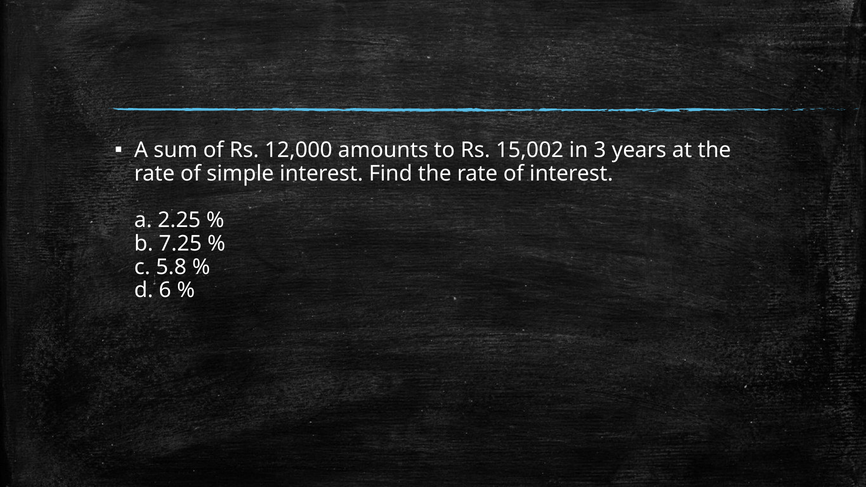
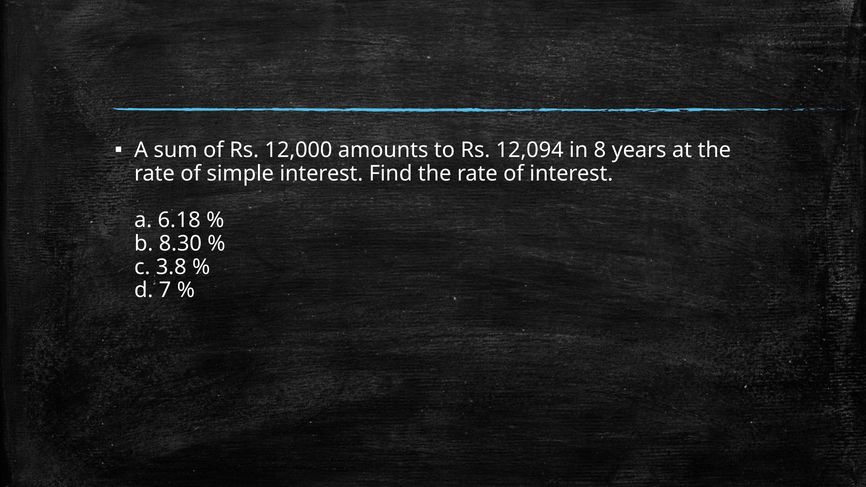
15,002: 15,002 -> 12,094
3: 3 -> 8
2.25: 2.25 -> 6.18
7.25: 7.25 -> 8.30
5.8: 5.8 -> 3.8
6: 6 -> 7
